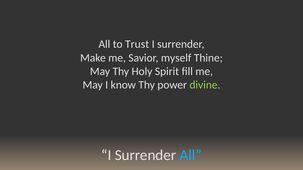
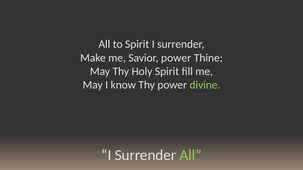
to Trust: Trust -> Spirit
Savior myself: myself -> power
All at (191, 156) colour: light blue -> light green
